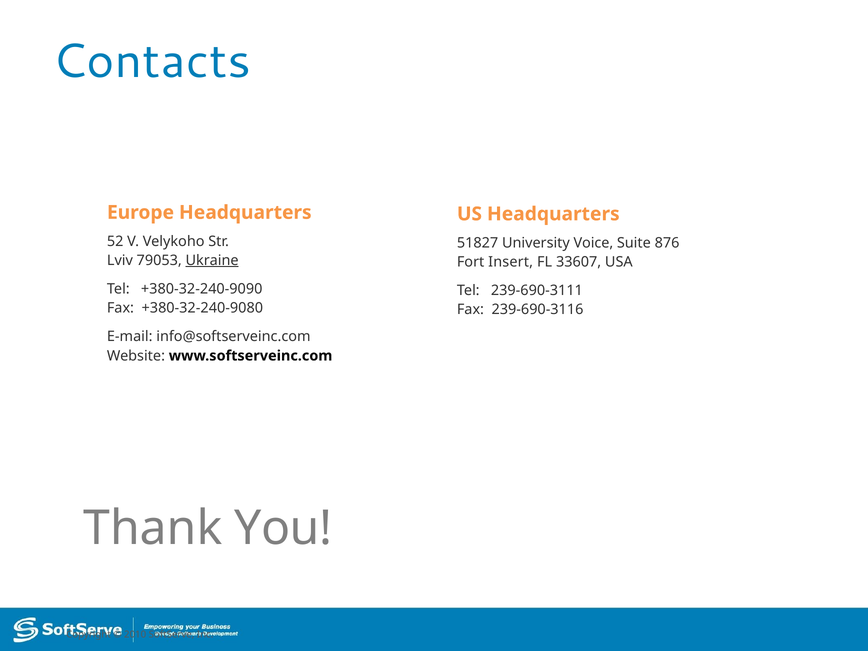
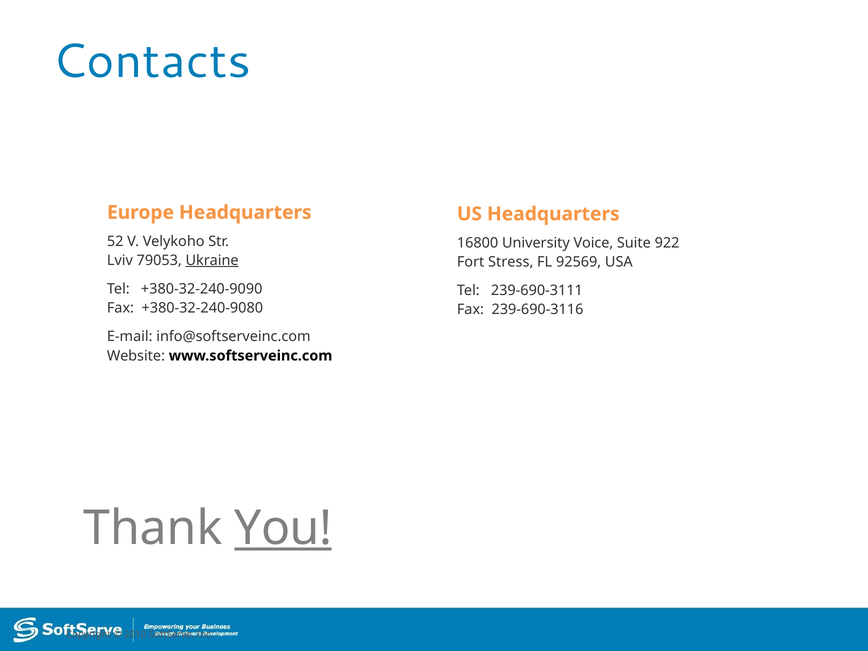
51827: 51827 -> 16800
876: 876 -> 922
Insert: Insert -> Stress
33607: 33607 -> 92569
You underline: none -> present
